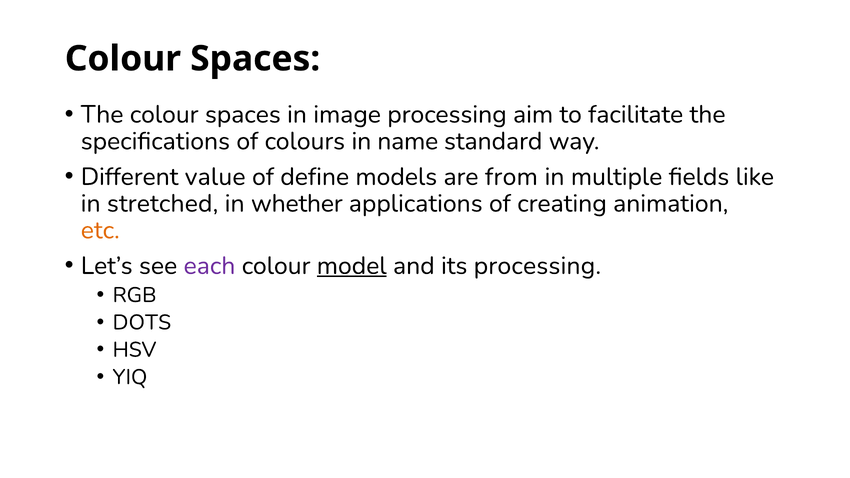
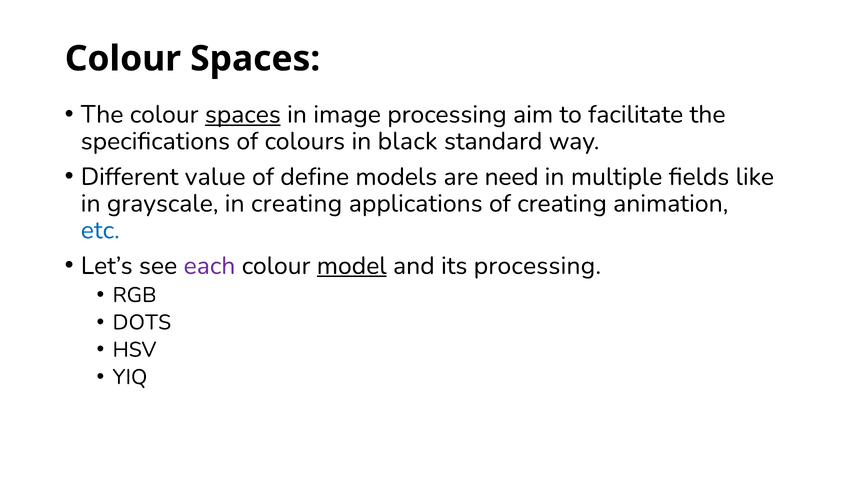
spaces at (243, 114) underline: none -> present
name: name -> black
from: from -> need
stretched: stretched -> grayscale
in whether: whether -> creating
etc colour: orange -> blue
